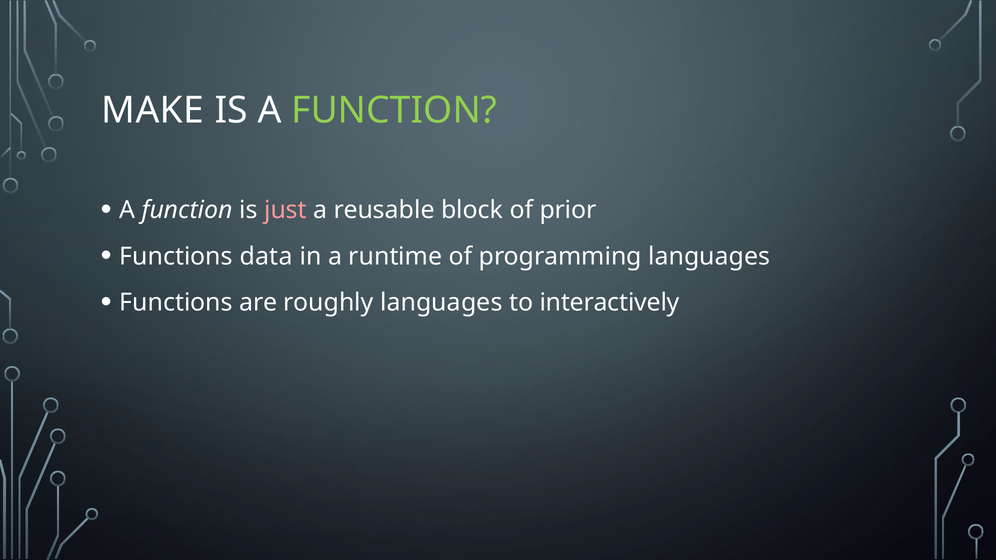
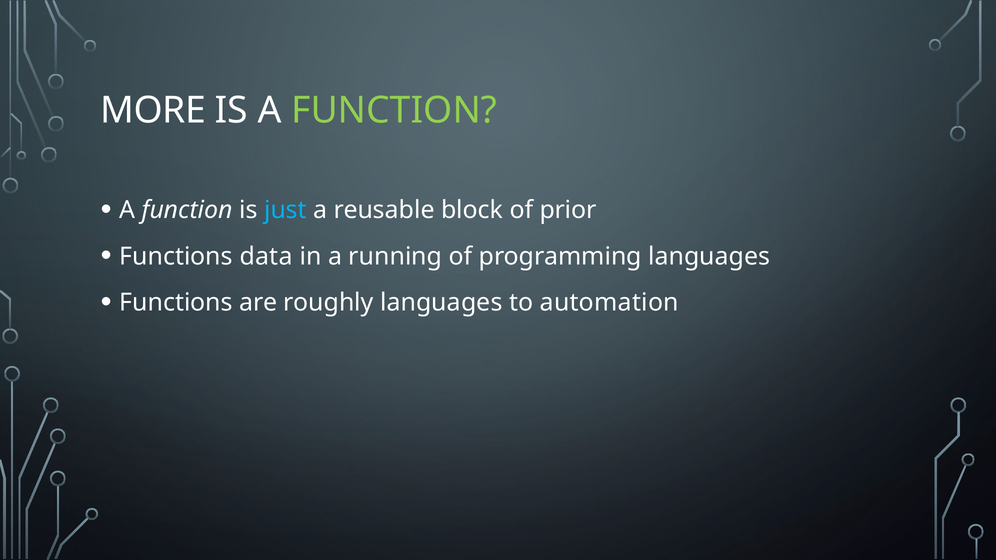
MAKE: MAKE -> MORE
just colour: pink -> light blue
runtime: runtime -> running
interactively: interactively -> automation
